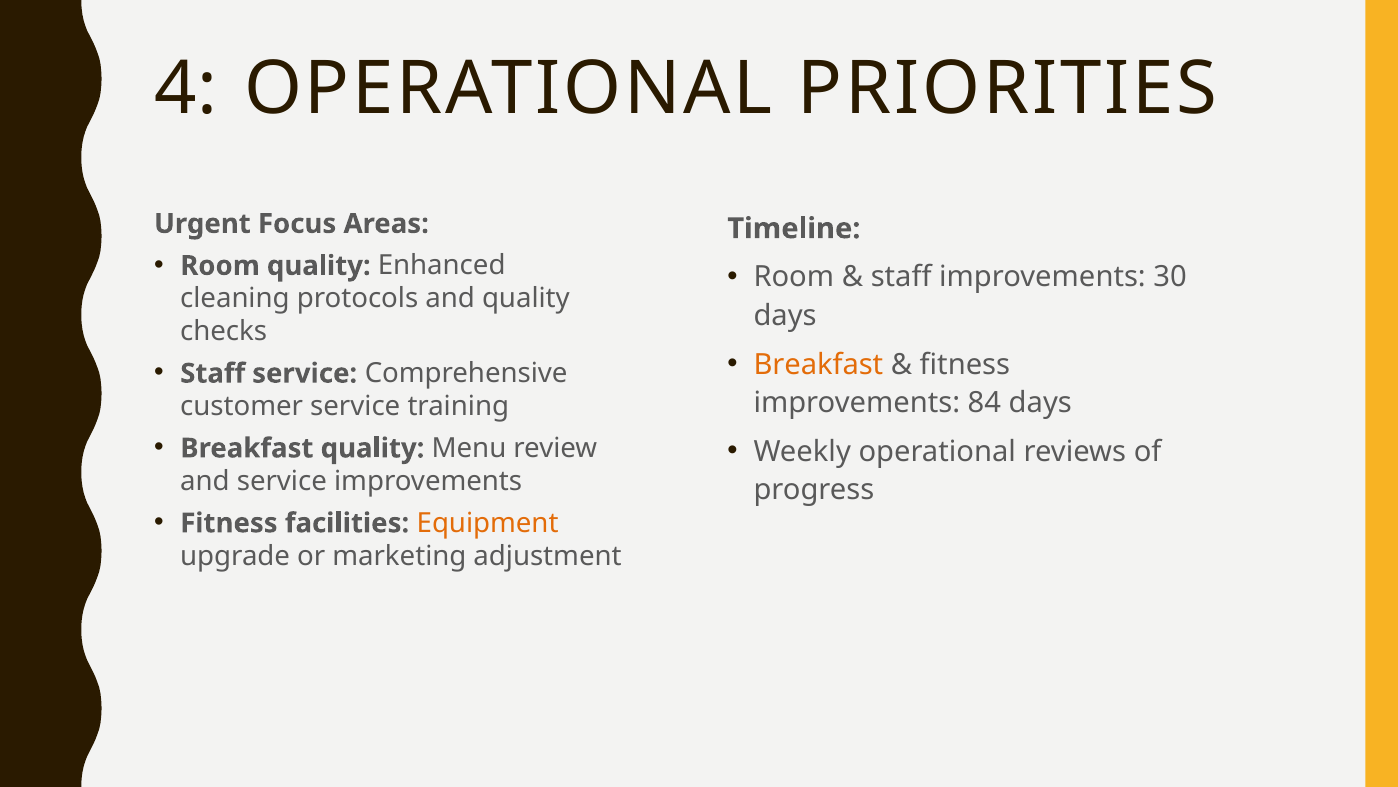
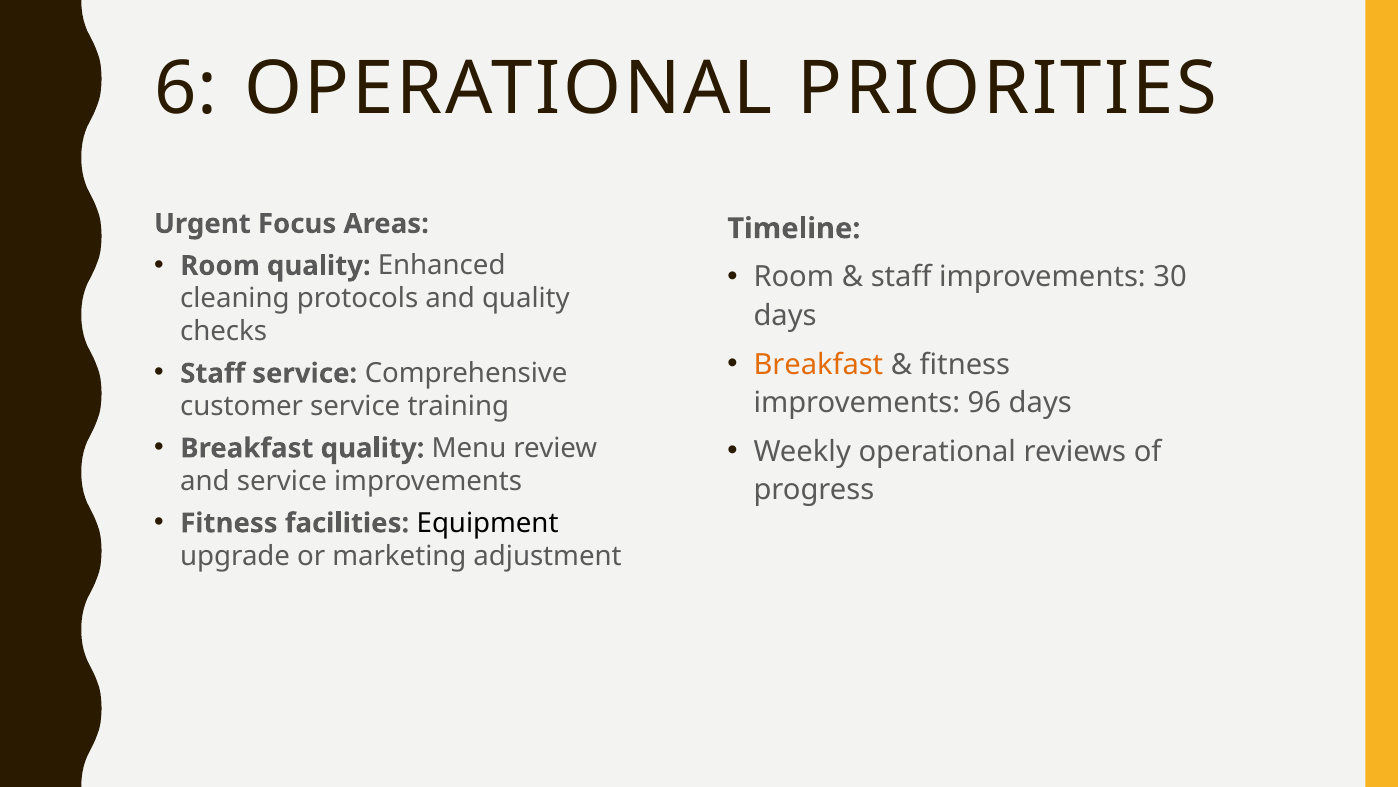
4: 4 -> 6
84: 84 -> 96
Equipment colour: orange -> black
